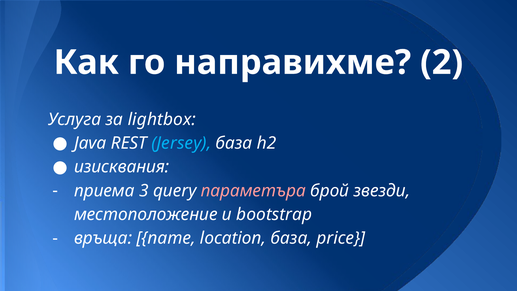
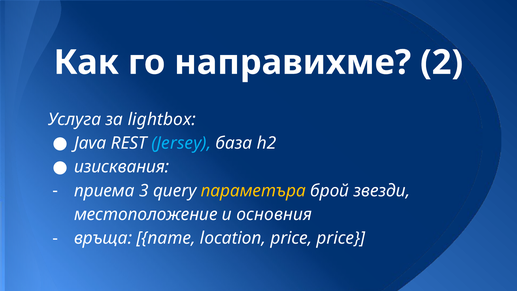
параметъра colour: pink -> yellow
bootstrap: bootstrap -> основния
location база: база -> price
